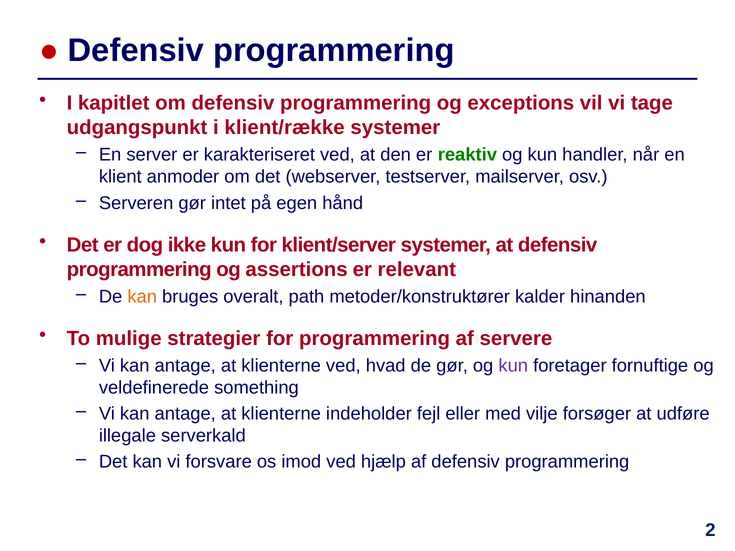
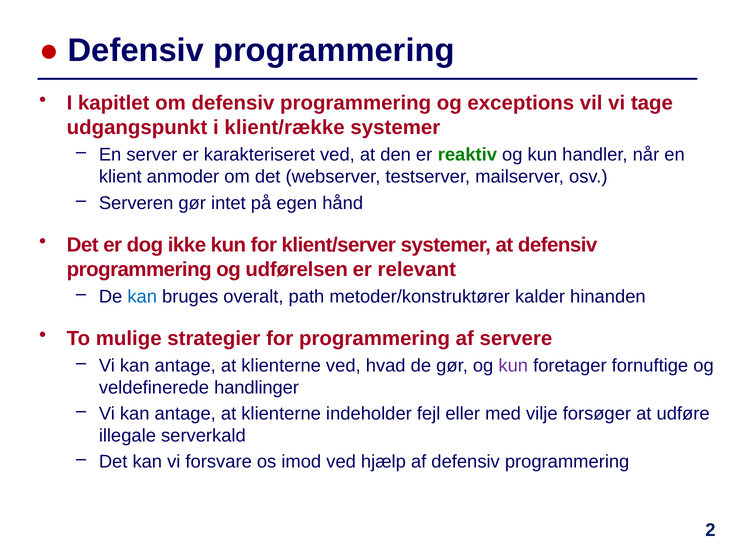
assertions: assertions -> udførelsen
kan at (142, 297) colour: orange -> blue
something: something -> handlinger
